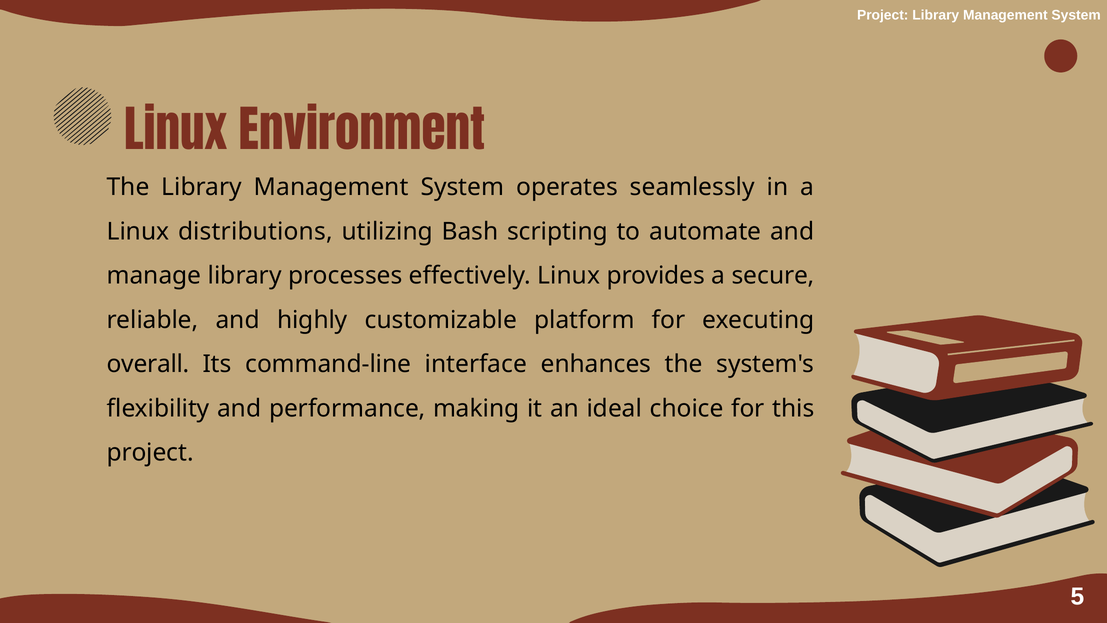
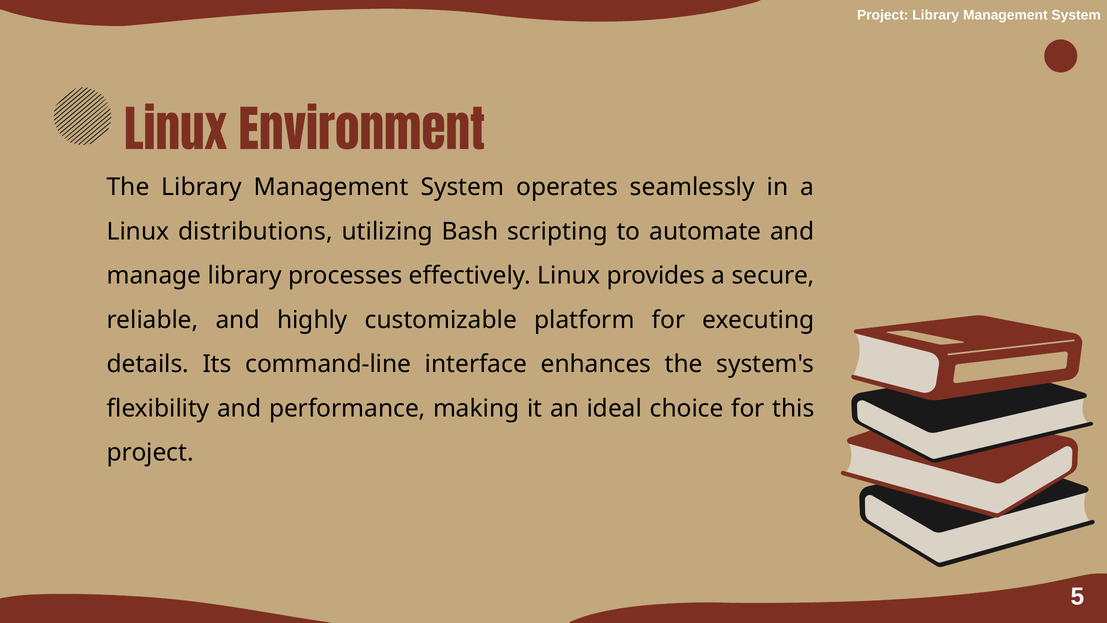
overall: overall -> details
